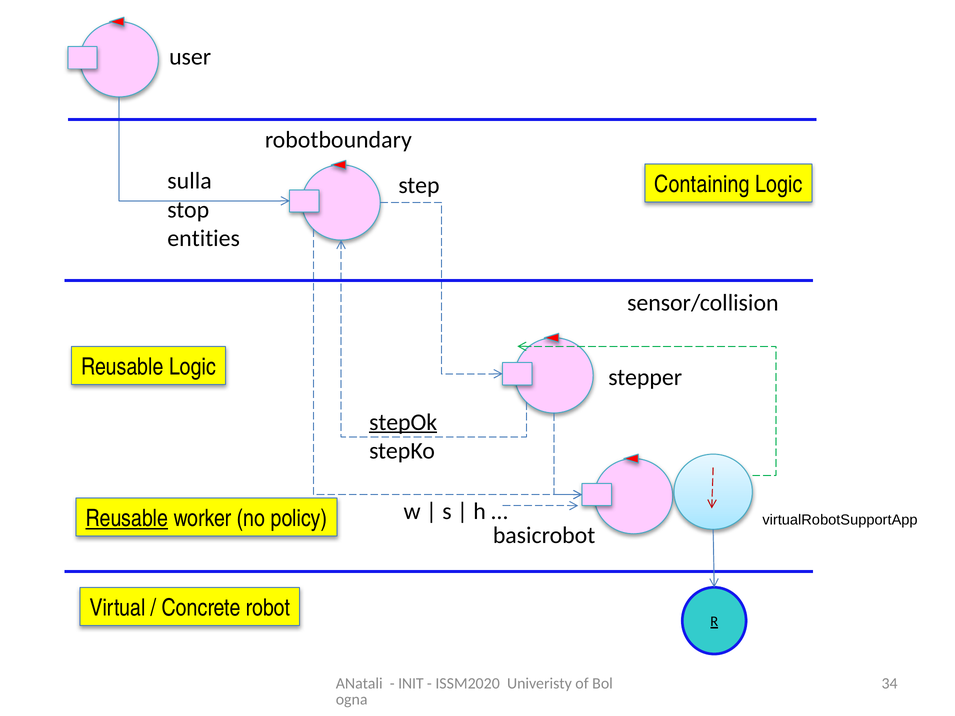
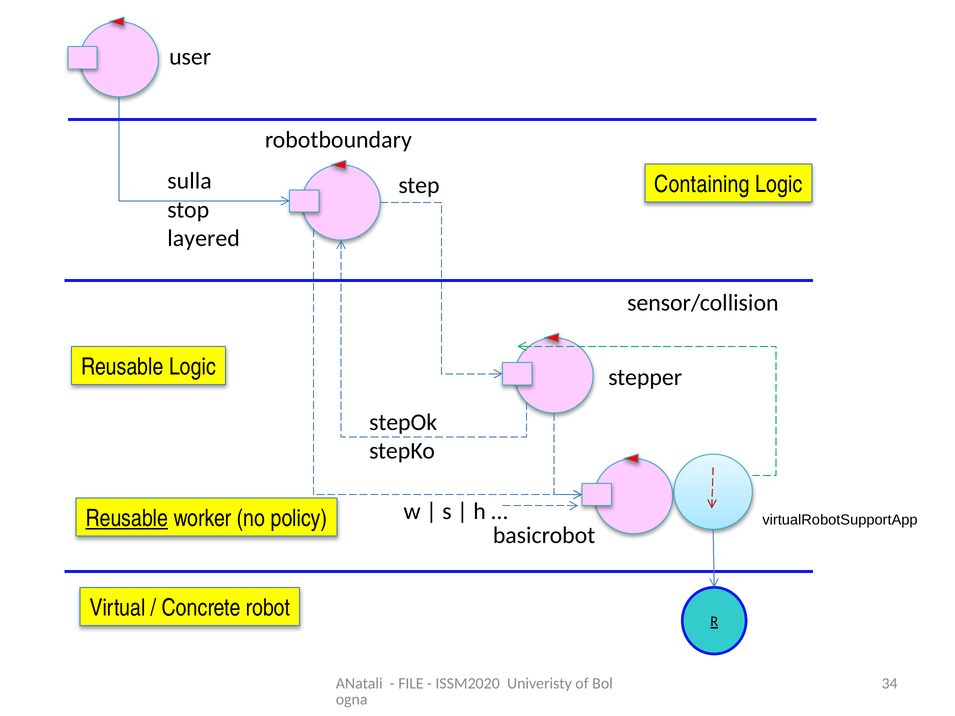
entities: entities -> layered
stepOk underline: present -> none
INIT: INIT -> FILE
